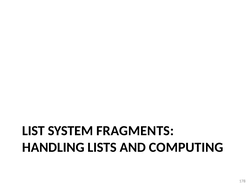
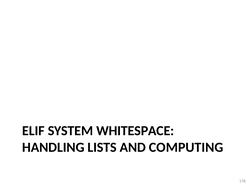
LIST: LIST -> ELIF
FRAGMENTS: FRAGMENTS -> WHITESPACE
